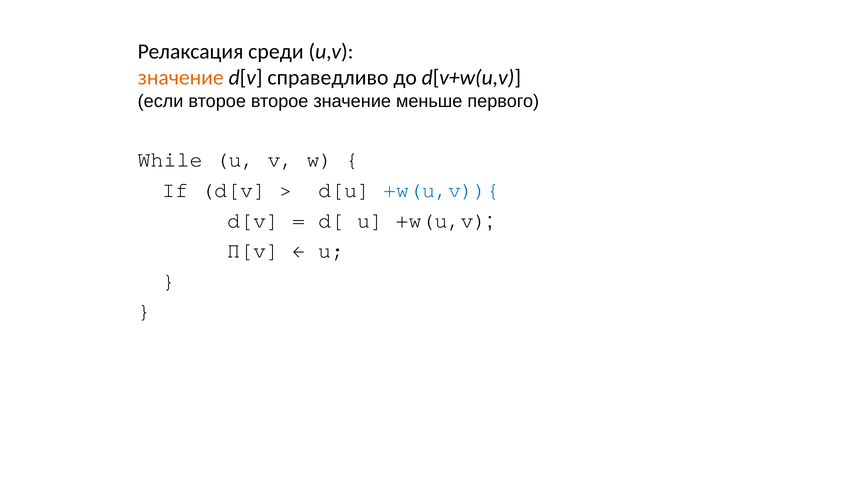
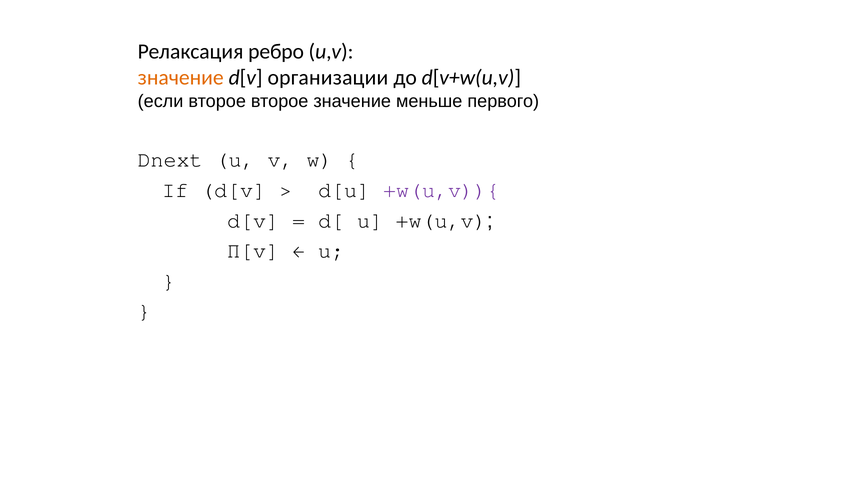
среди: среди -> ребро
справедливо: справедливо -> организации
While: While -> Dnext
+w(u,v)){ colour: blue -> purple
